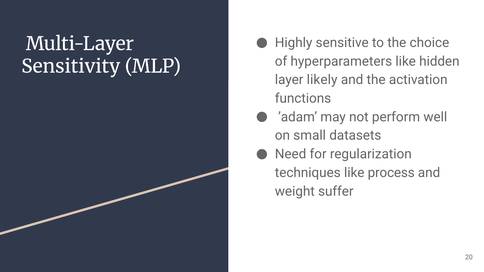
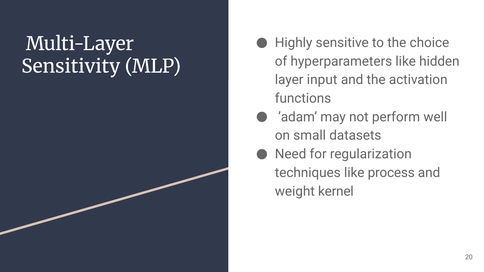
likely: likely -> input
suffer: suffer -> kernel
